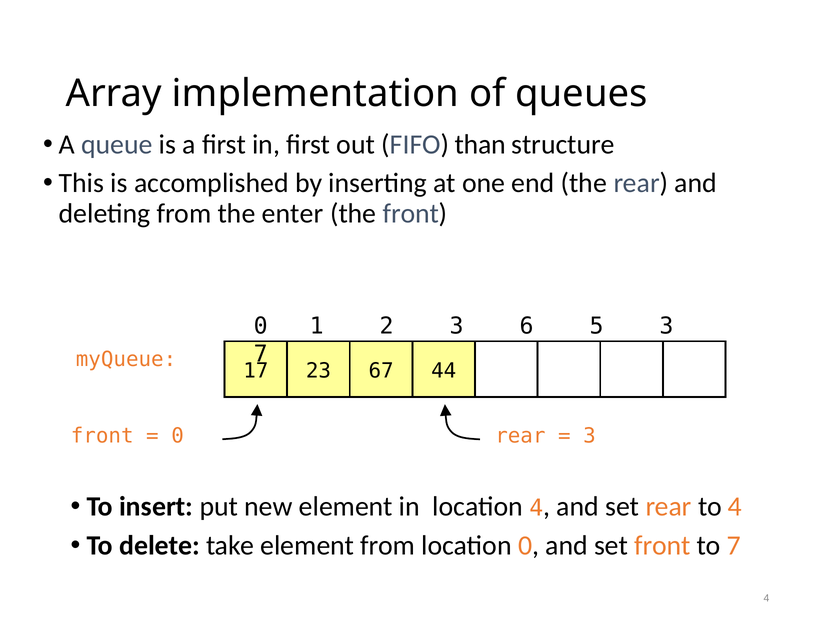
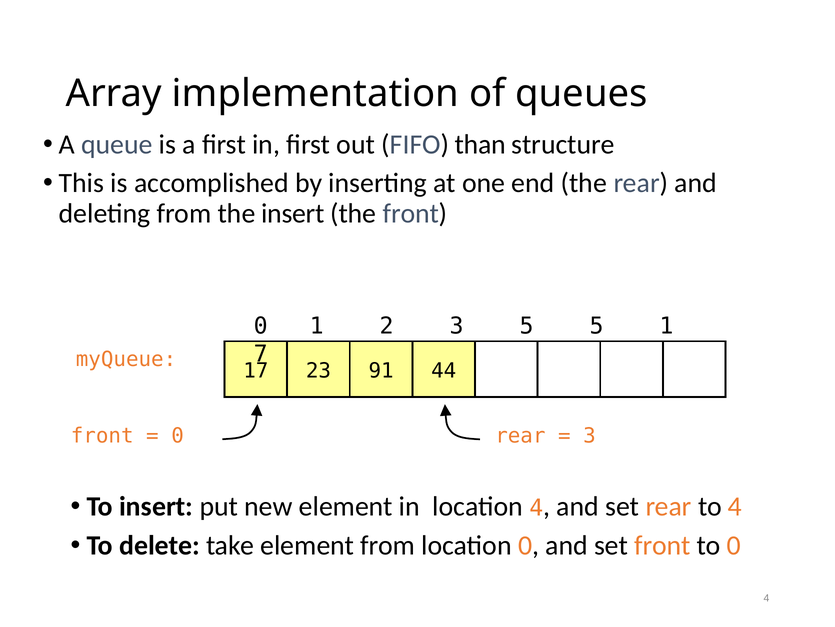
the enter: enter -> insert
3 6: 6 -> 5
5 3: 3 -> 1
67: 67 -> 91
to 7: 7 -> 0
